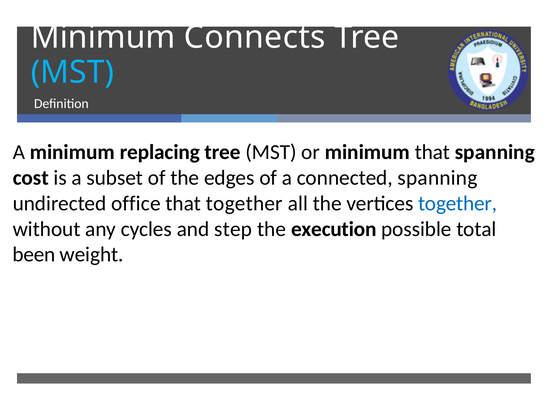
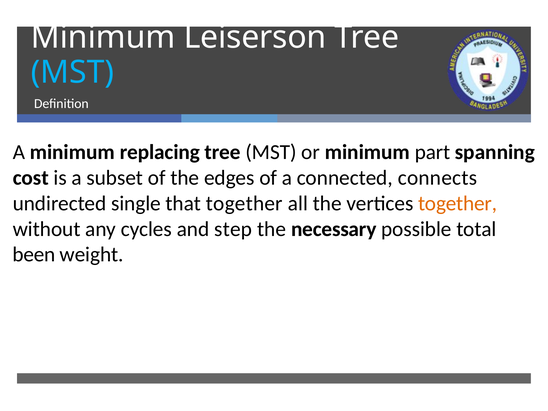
Connects: Connects -> Leiserson
minimum that: that -> part
connected spanning: spanning -> connects
office: office -> single
together at (458, 203) colour: blue -> orange
execution: execution -> necessary
